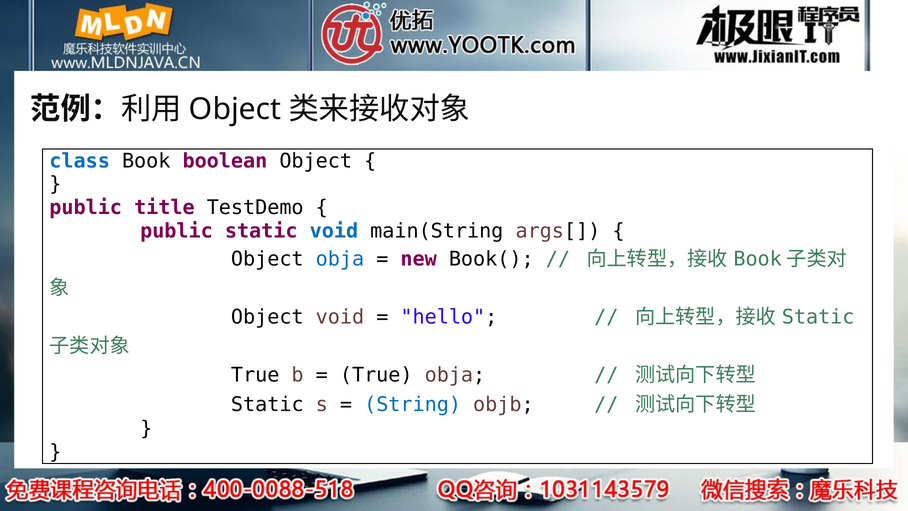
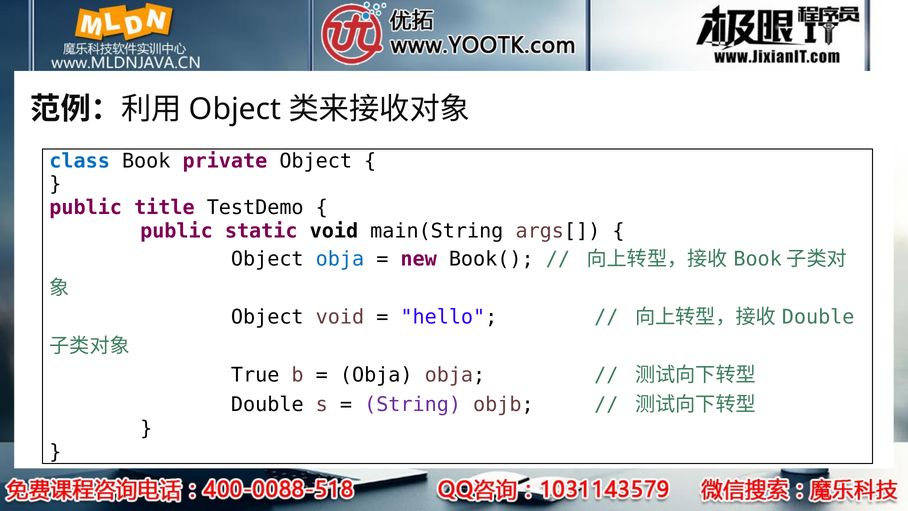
boolean: boolean -> private
void at (334, 231) colour: blue -> black
Static at (818, 317): Static -> Double
True at (376, 375): True -> Obja
Static at (267, 404): Static -> Double
String colour: blue -> purple
